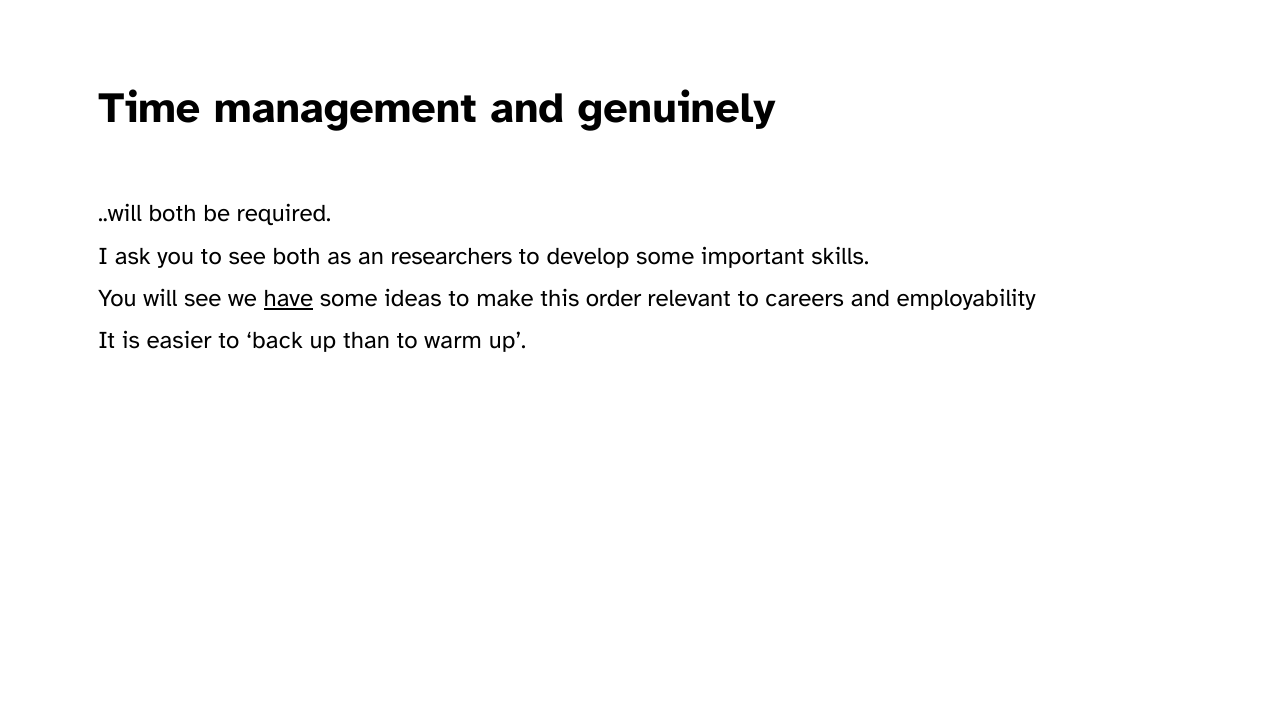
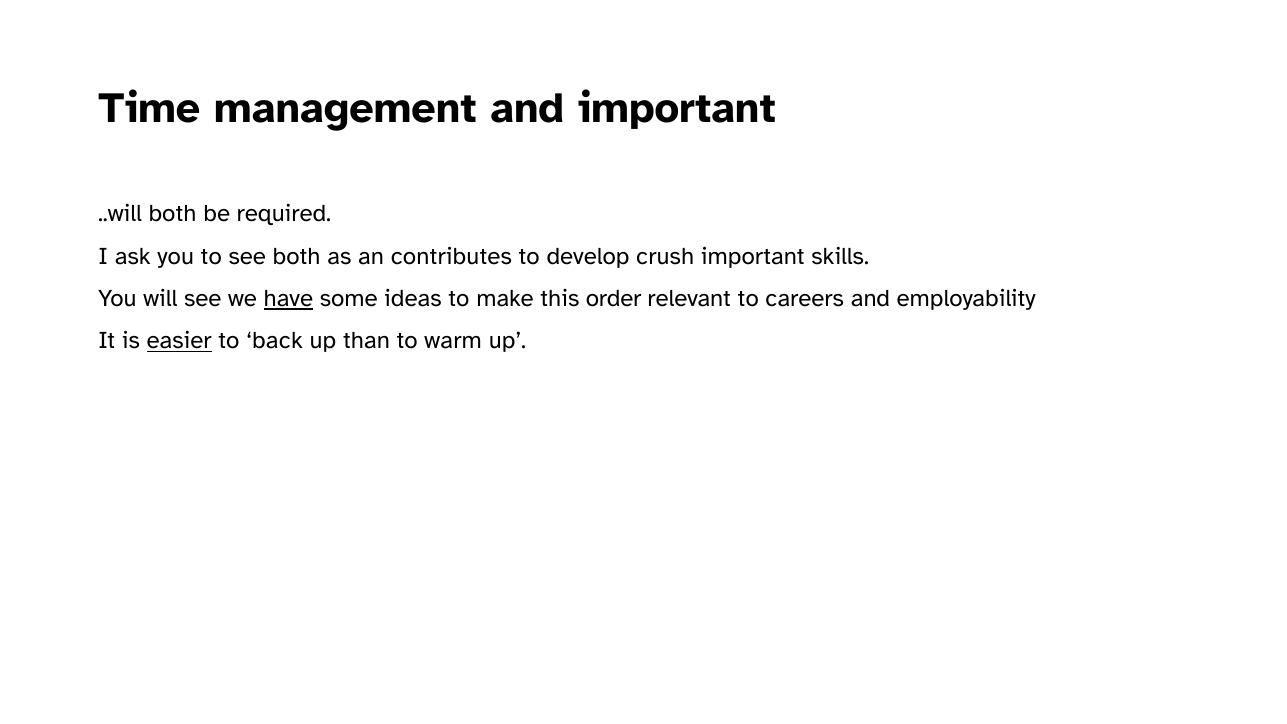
and genuinely: genuinely -> important
researchers: researchers -> contributes
develop some: some -> crush
easier underline: none -> present
